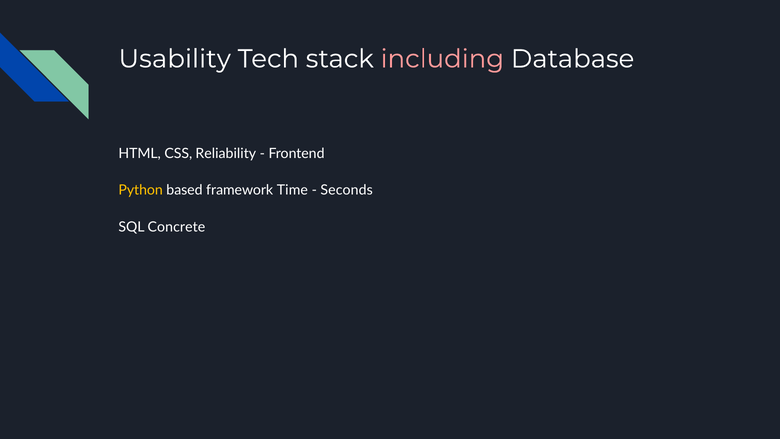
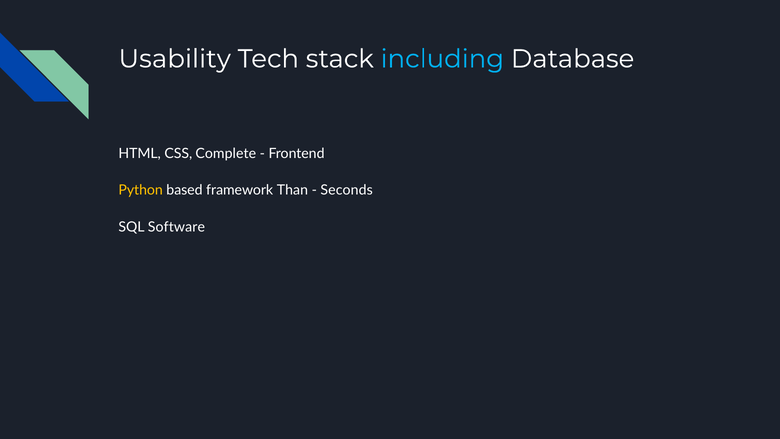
including colour: pink -> light blue
Reliability: Reliability -> Complete
Time: Time -> Than
Concrete: Concrete -> Software
